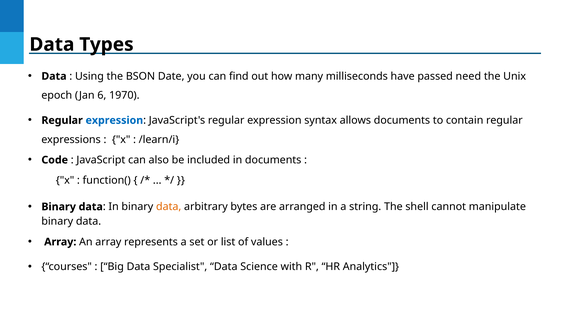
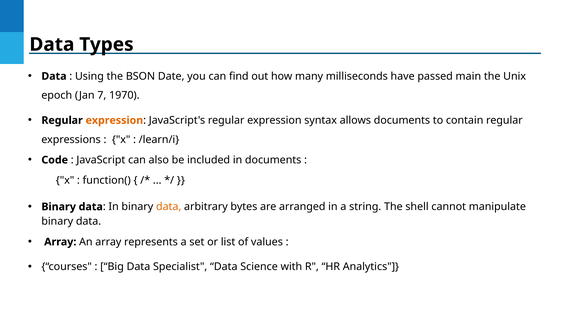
need: need -> main
6: 6 -> 7
expression at (114, 121) colour: blue -> orange
